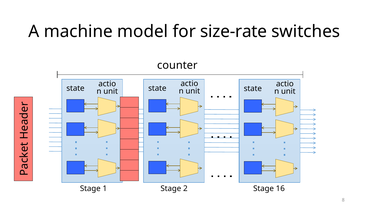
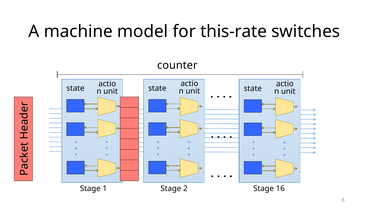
size-rate: size-rate -> this-rate
